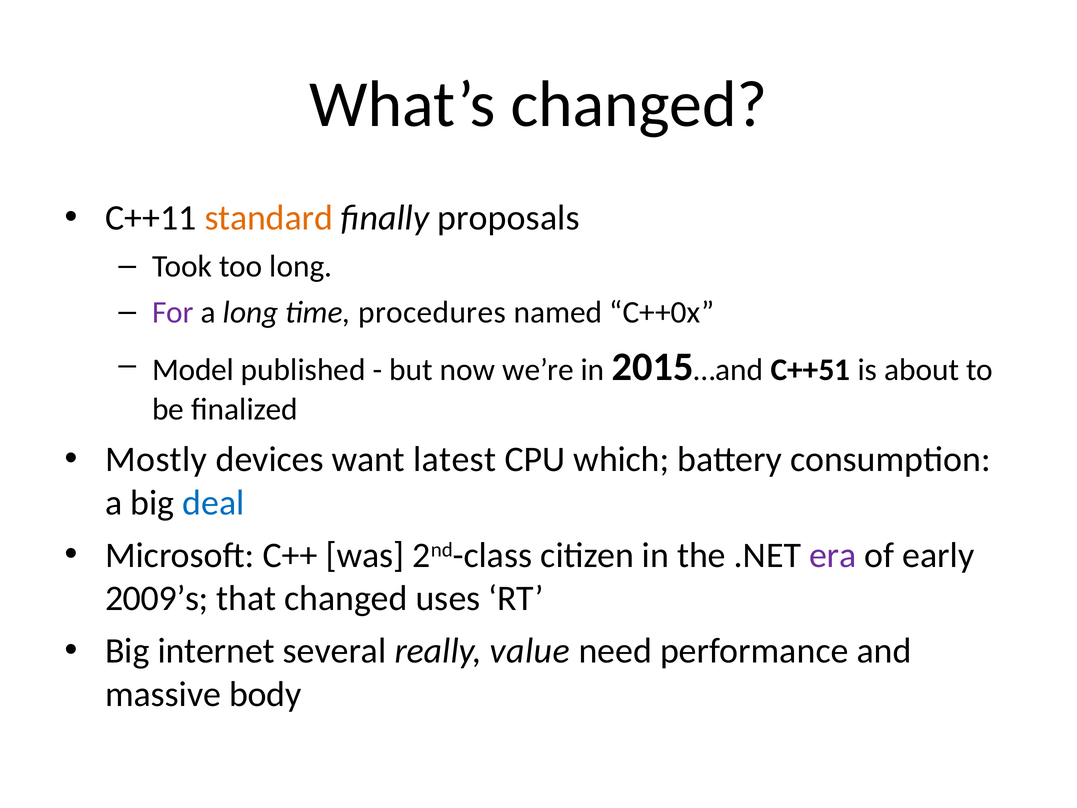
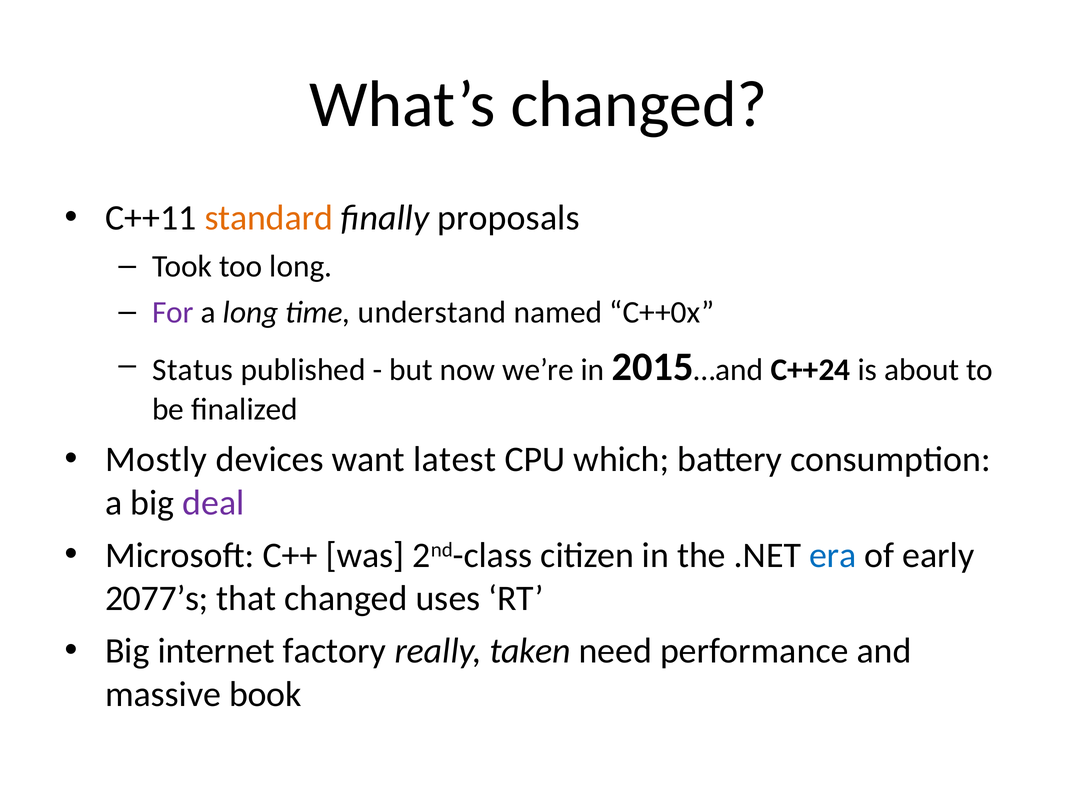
procedures: procedures -> understand
Model: Model -> Status
C++51: C++51 -> C++24
deal colour: blue -> purple
era colour: purple -> blue
2009’s: 2009’s -> 2077’s
several: several -> factory
value: value -> taken
body: body -> book
